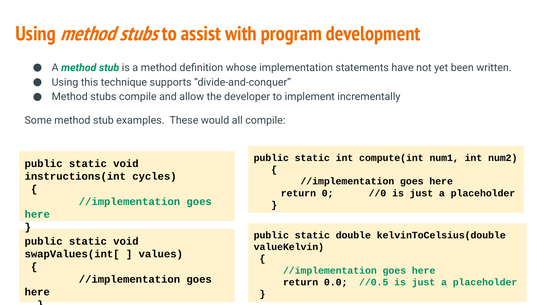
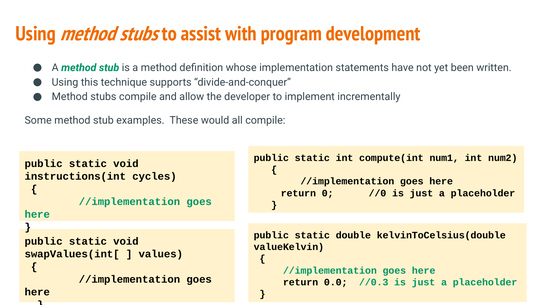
//0.5: //0.5 -> //0.3
